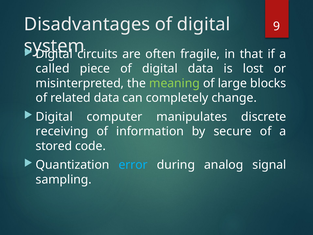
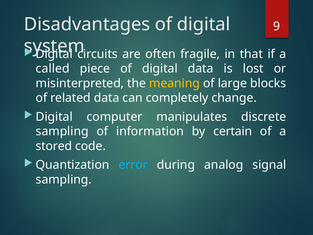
meaning colour: light green -> yellow
receiving at (62, 131): receiving -> sampling
secure: secure -> certain
